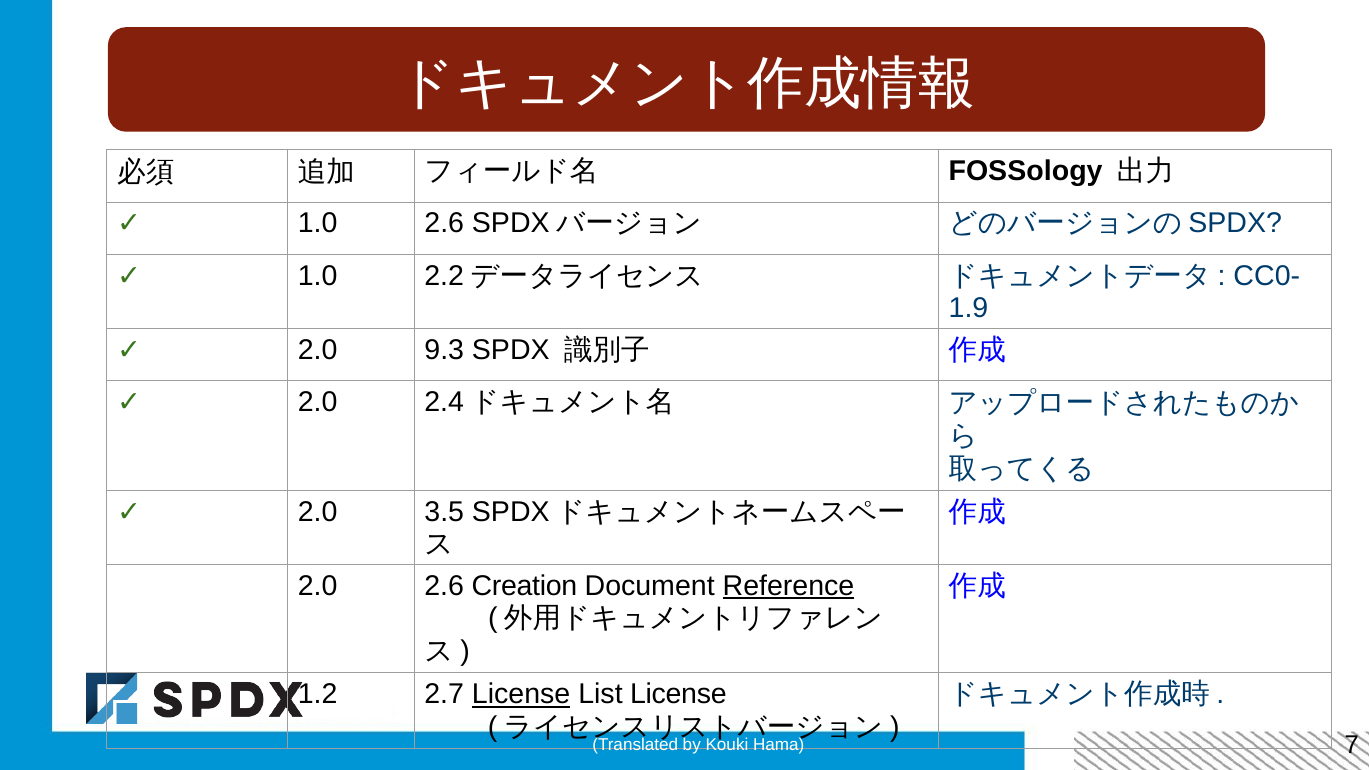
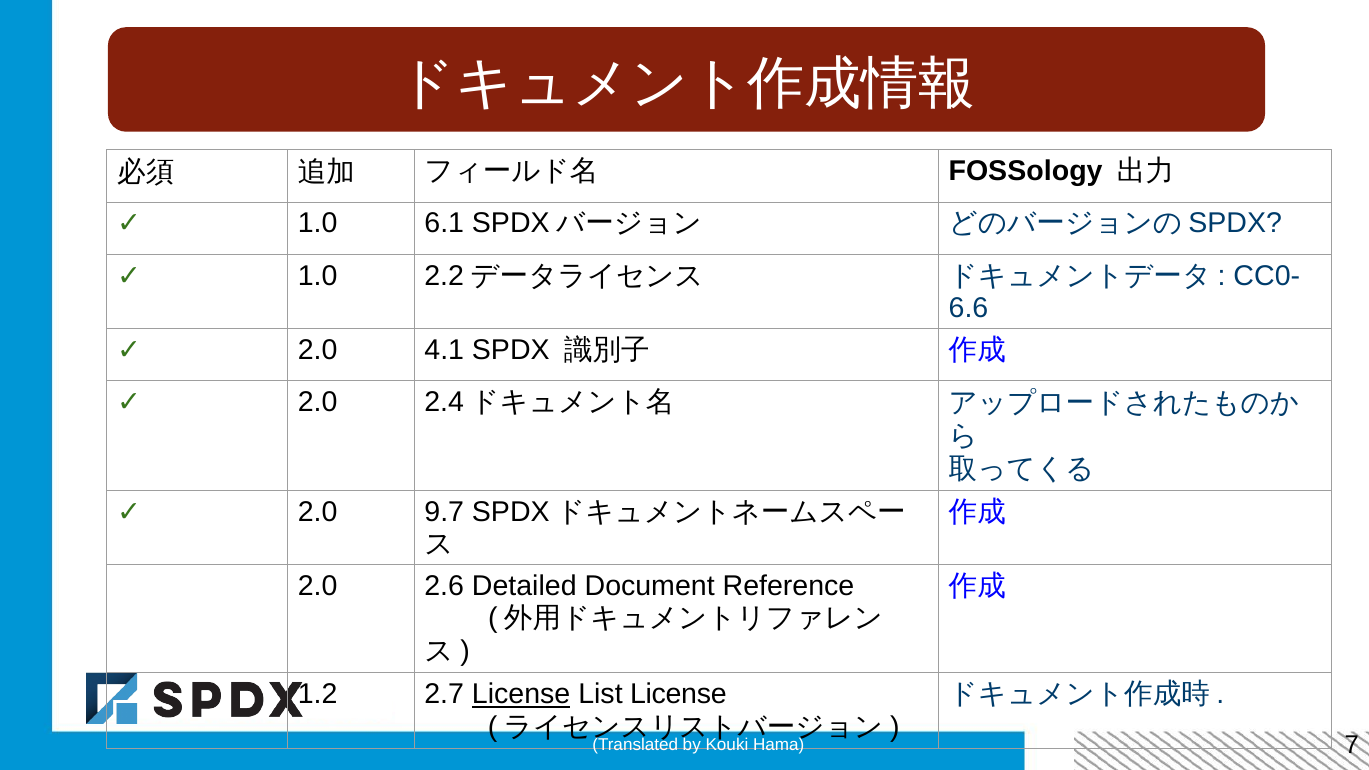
1.0 2.6: 2.6 -> 6.1
1.9: 1.9 -> 6.6
9.3: 9.3 -> 4.1
3.5: 3.5 -> 9.7
Creation: Creation -> Detailed
Reference underline: present -> none
